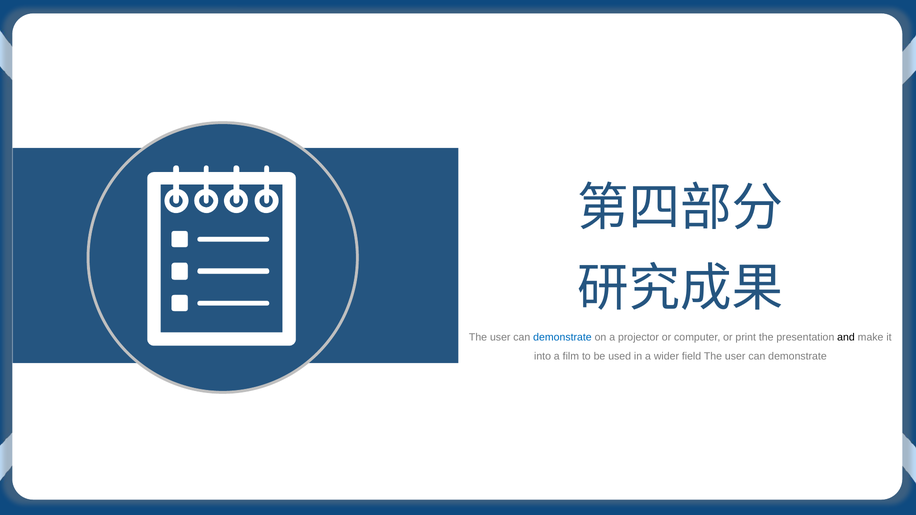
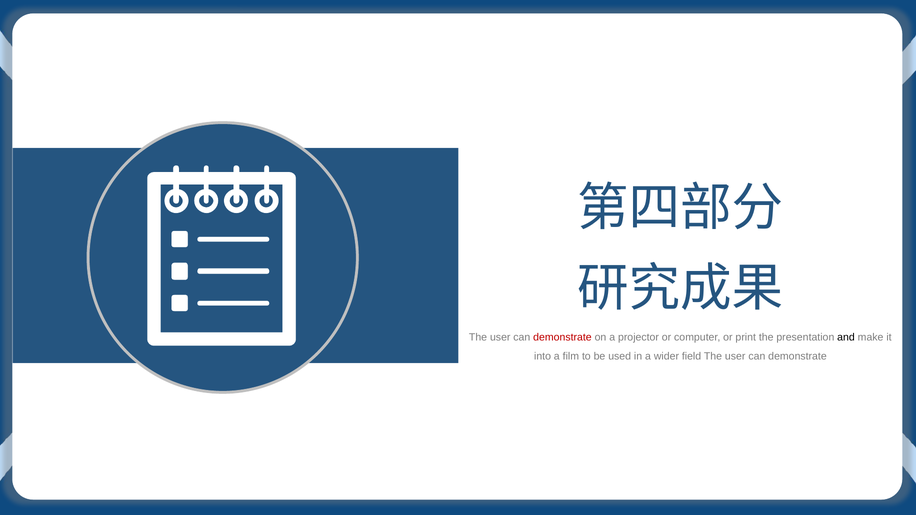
demonstrate at (562, 338) colour: blue -> red
